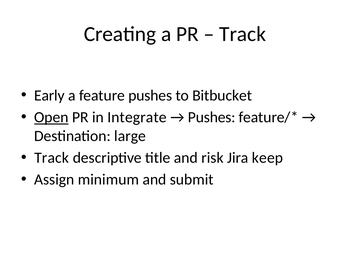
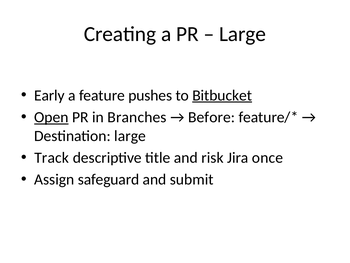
Track at (243, 34): Track -> Large
Bitbucket underline: none -> present
Integrate: Integrate -> Branches
Pushes at (212, 117): Pushes -> Before
keep: keep -> once
minimum: minimum -> safeguard
